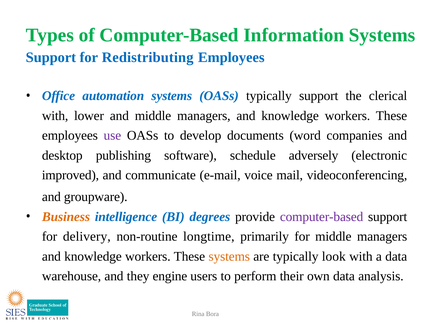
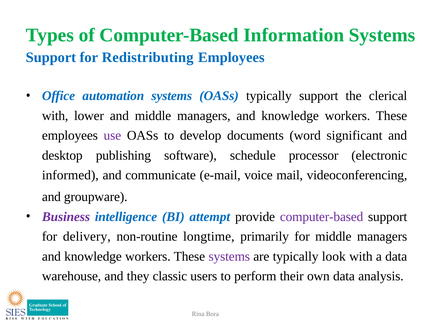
companies: companies -> significant
adversely: adversely -> processor
improved: improved -> informed
Business colour: orange -> purple
degrees: degrees -> attempt
systems at (229, 256) colour: orange -> purple
engine: engine -> classic
